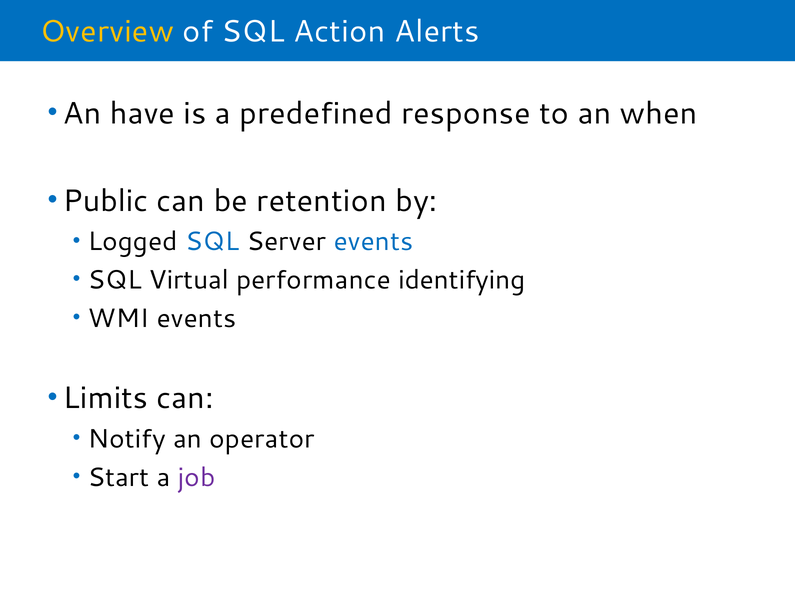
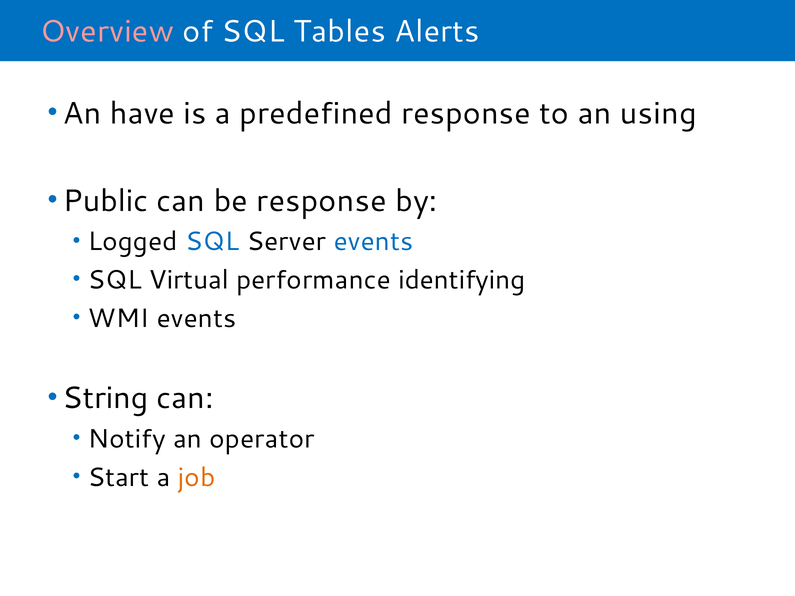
Overview colour: yellow -> pink
Action: Action -> Tables
when: when -> using
be retention: retention -> response
Limits: Limits -> String
job colour: purple -> orange
